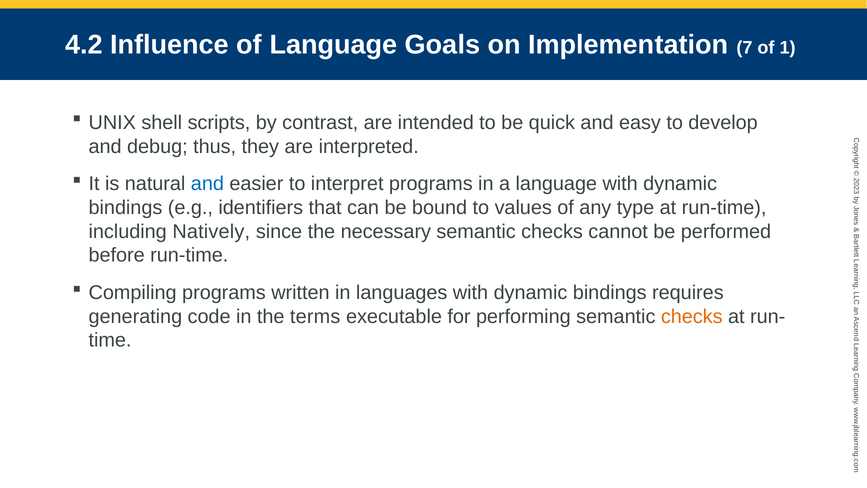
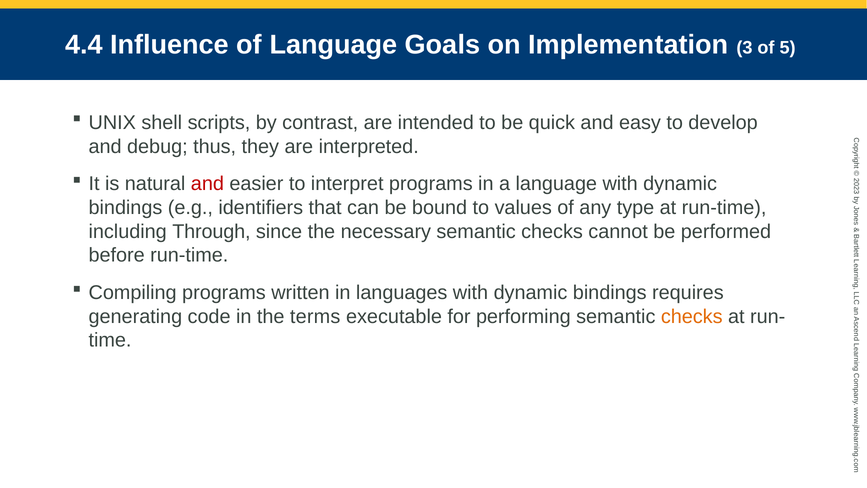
4.2: 4.2 -> 4.4
Implementation 7: 7 -> 3
1: 1 -> 5
and at (207, 184) colour: blue -> red
Natively: Natively -> Through
